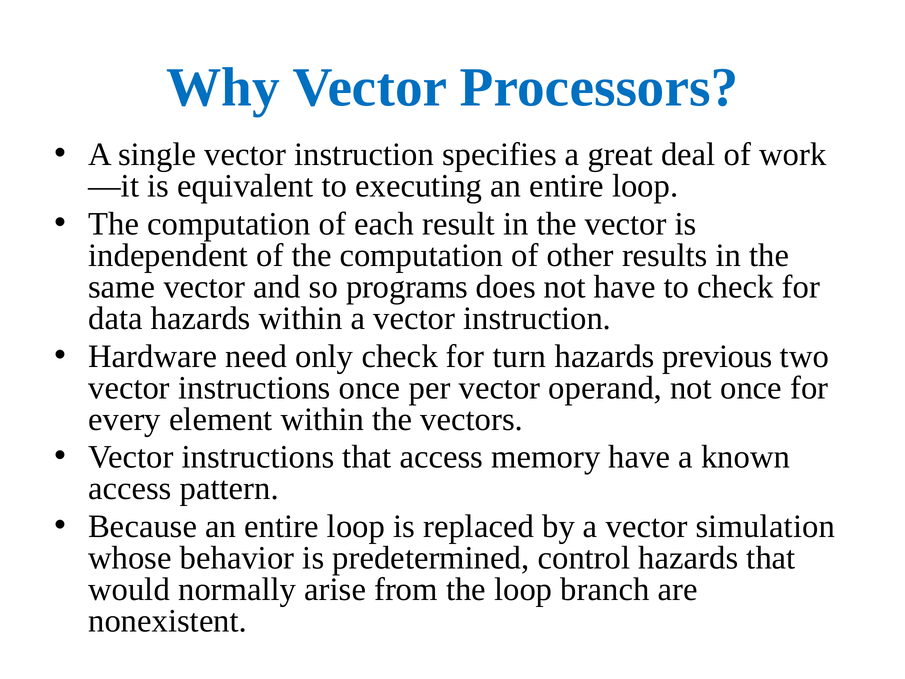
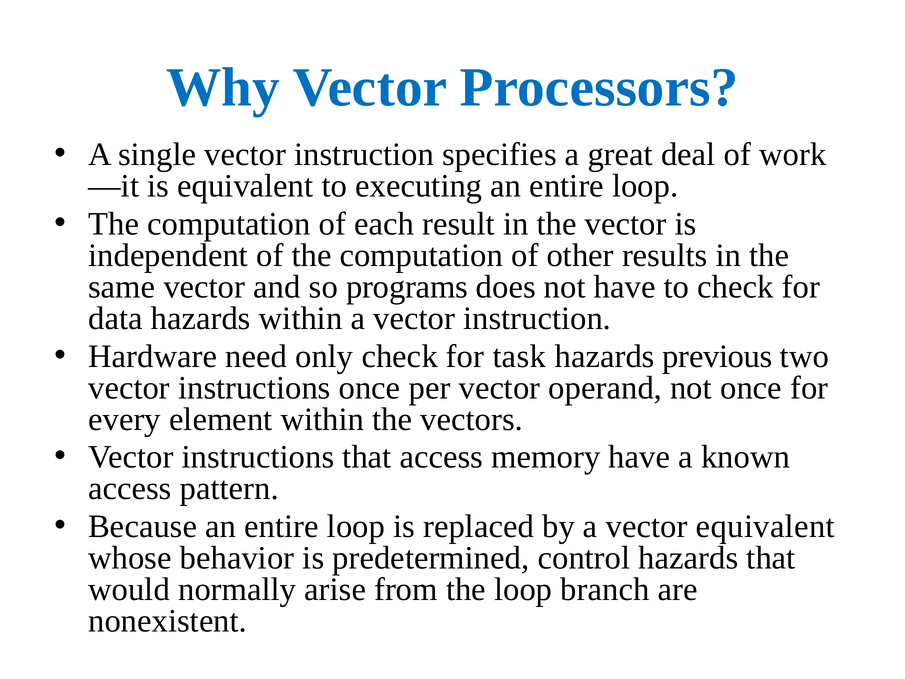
turn: turn -> task
vector simulation: simulation -> equivalent
